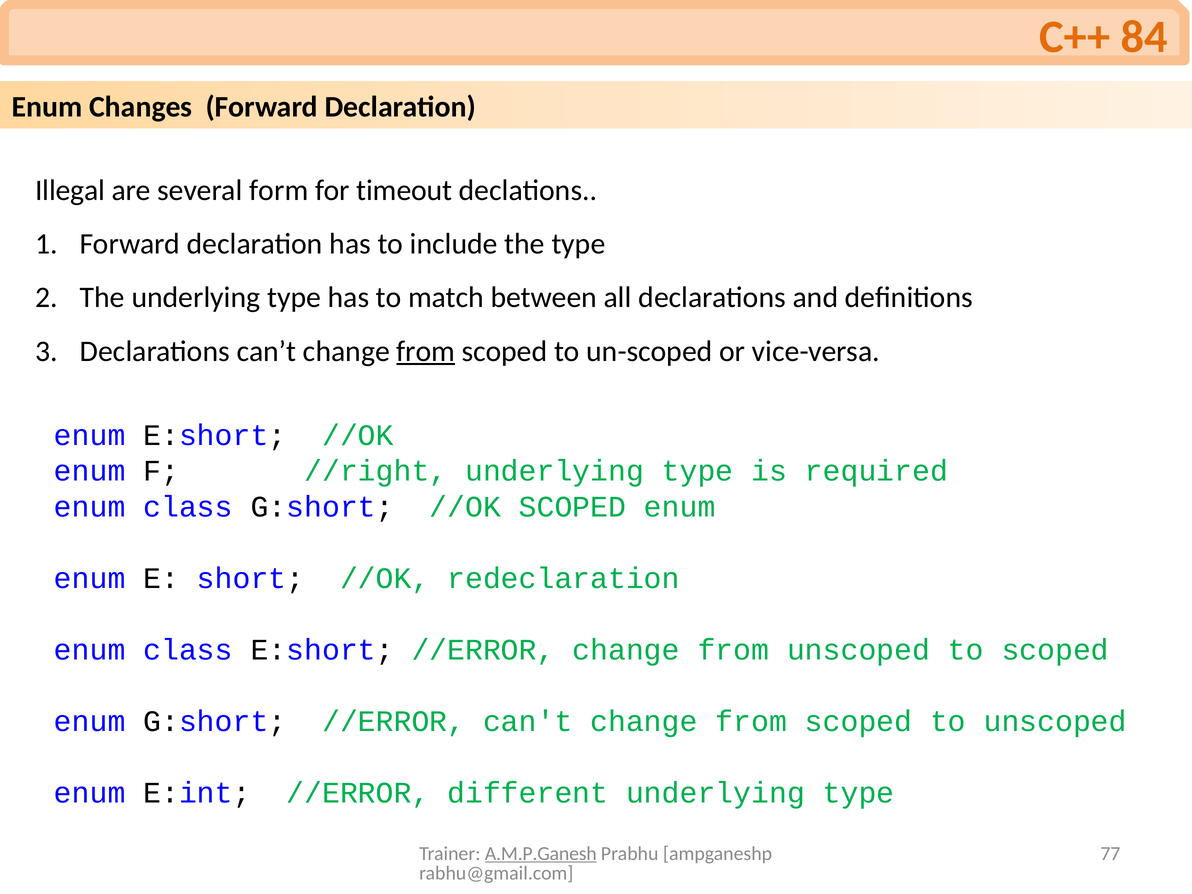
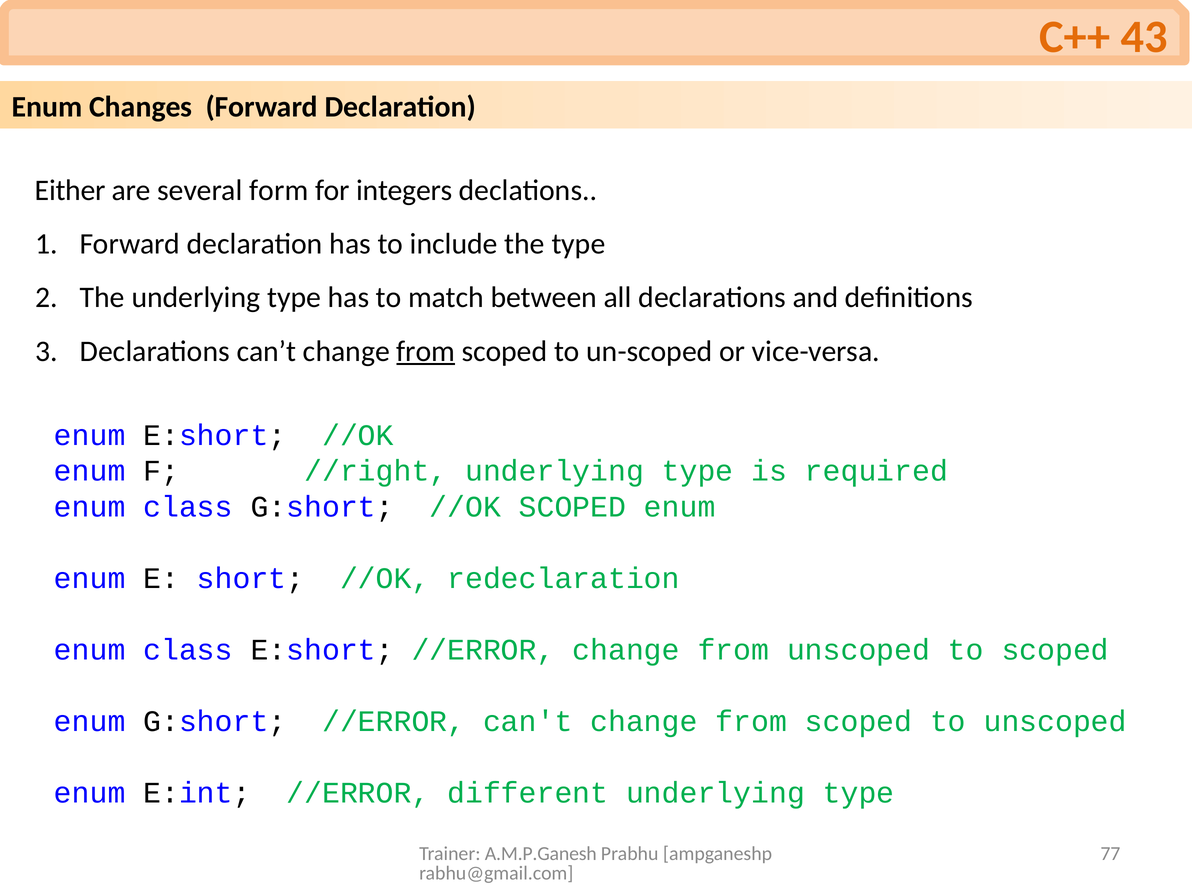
84: 84 -> 43
Illegal: Illegal -> Either
timeout: timeout -> integers
A.M.P.Ganesh underline: present -> none
